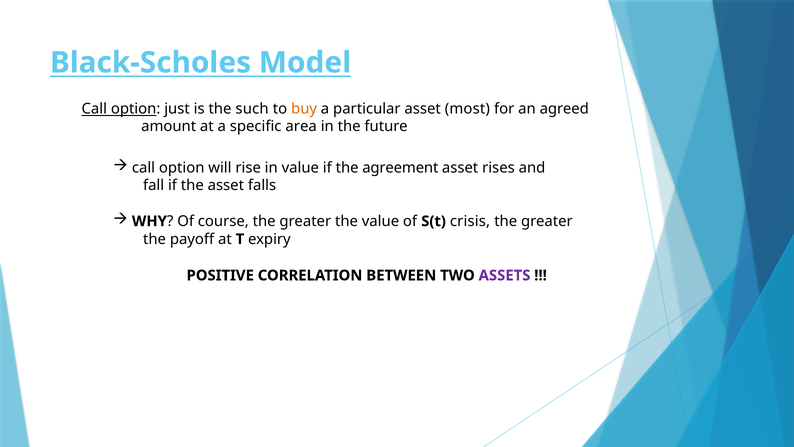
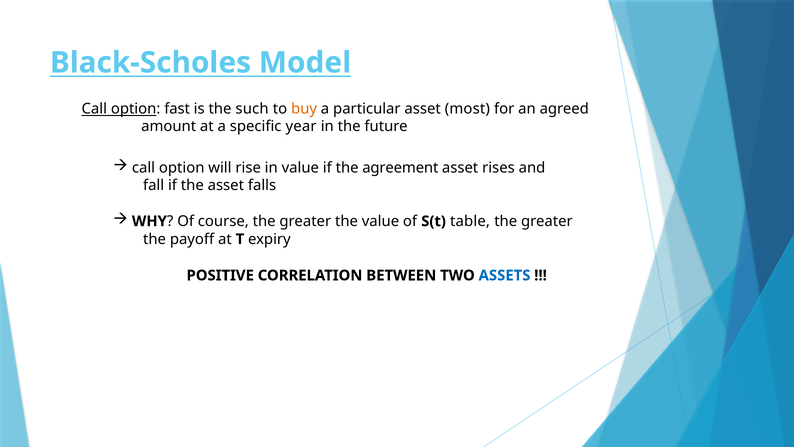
just: just -> fast
area: area -> year
crisis: crisis -> table
ASSETS colour: purple -> blue
